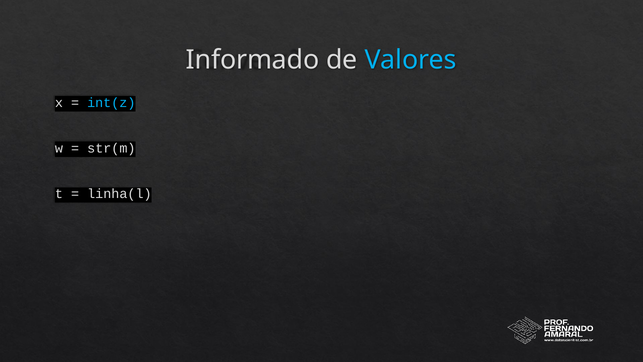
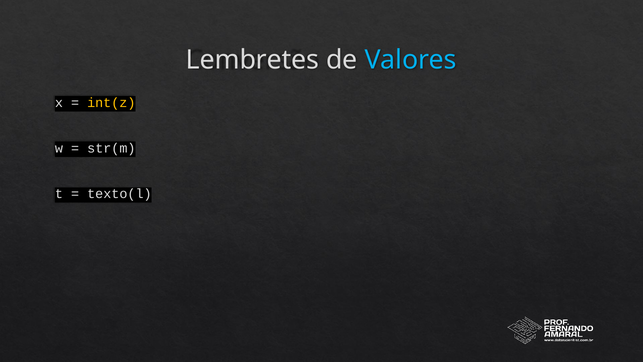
Informado: Informado -> Lembretes
int(z colour: light blue -> yellow
linha(l: linha(l -> texto(l
